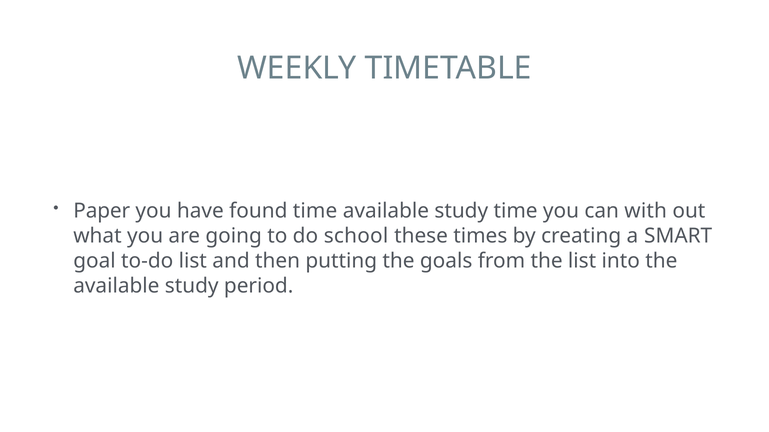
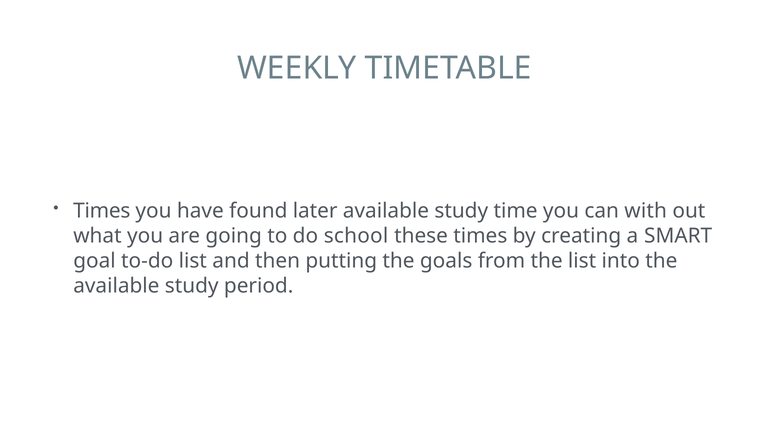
Paper at (102, 211): Paper -> Times
found time: time -> later
